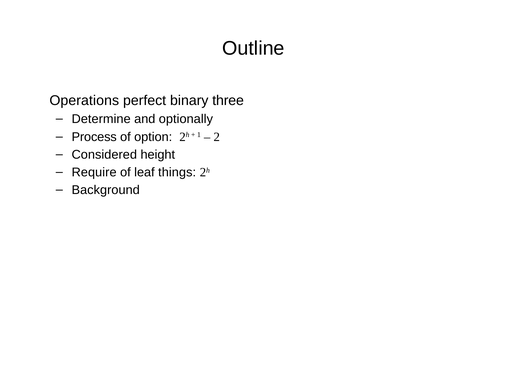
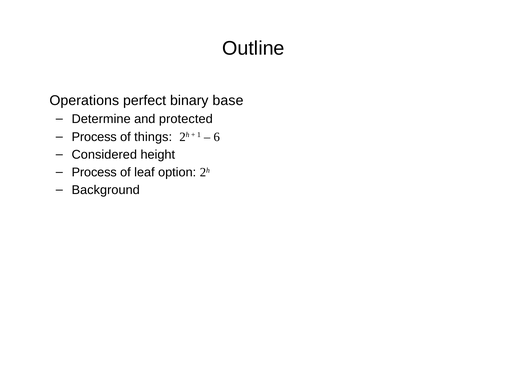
three: three -> base
optionally: optionally -> protected
option: option -> things
2: 2 -> 6
Require at (94, 172): Require -> Process
things: things -> option
